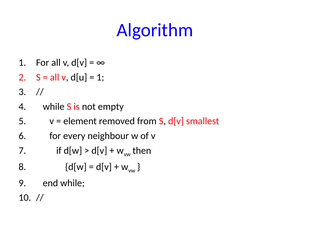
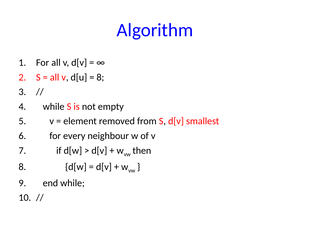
1 at (100, 77): 1 -> 8
